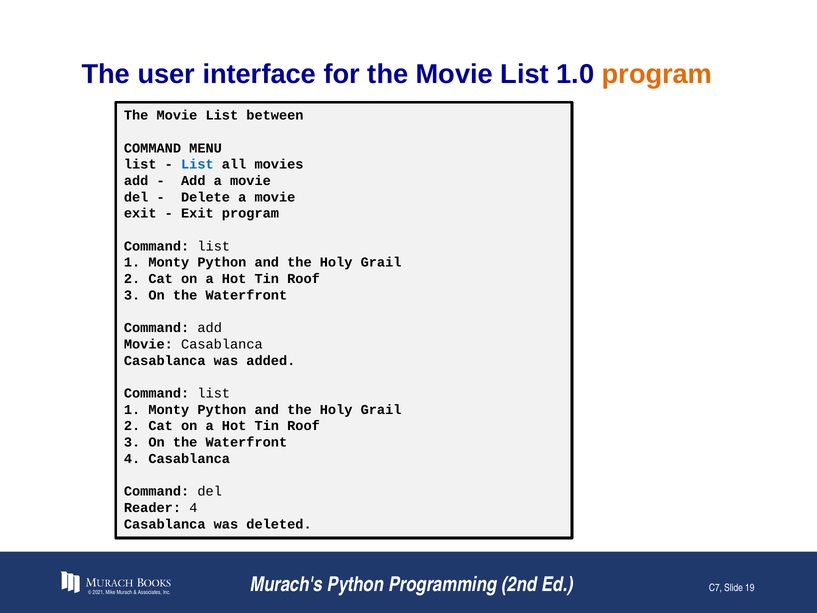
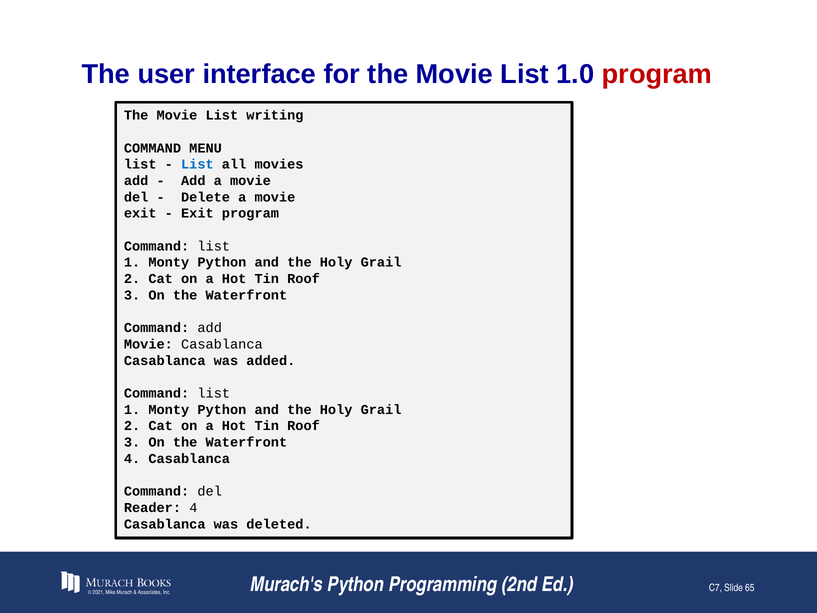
program at (657, 74) colour: orange -> red
between: between -> writing
19: 19 -> 65
